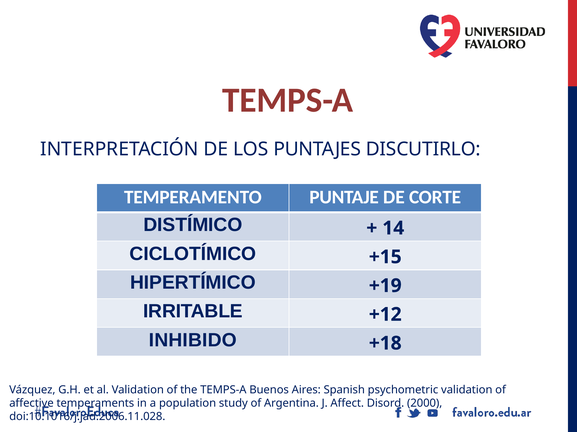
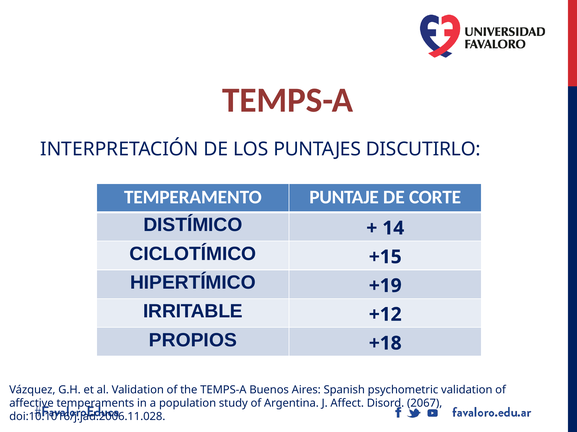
INHIBIDO: INHIBIDO -> PROPIOS
2000: 2000 -> 2067
